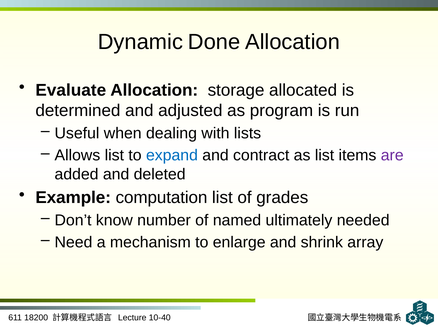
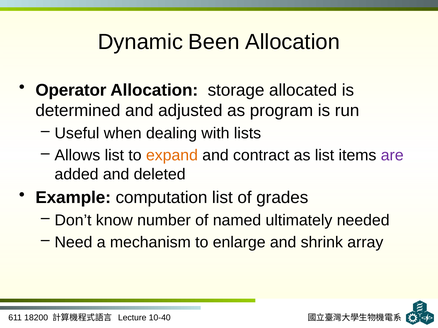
Done: Done -> Been
Evaluate: Evaluate -> Operator
expand colour: blue -> orange
